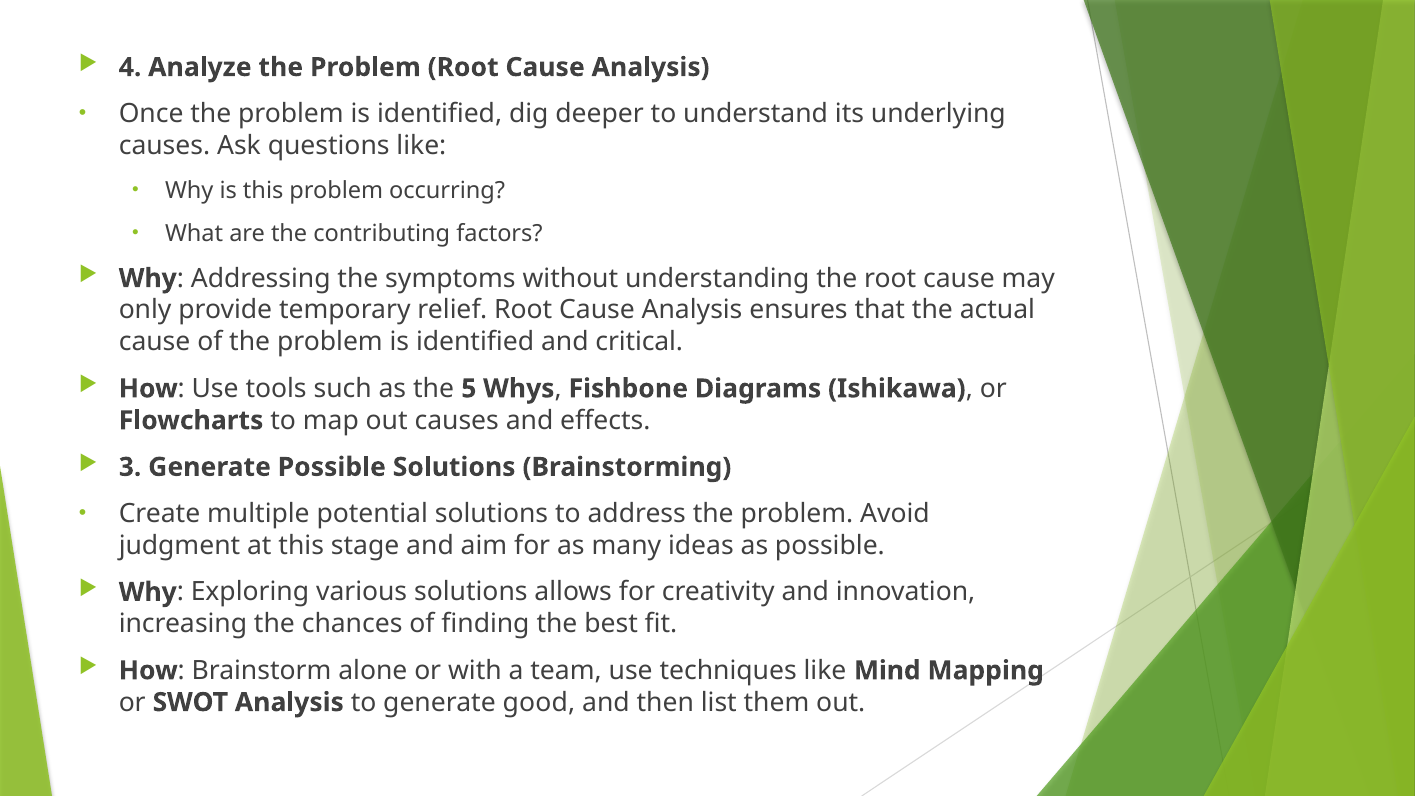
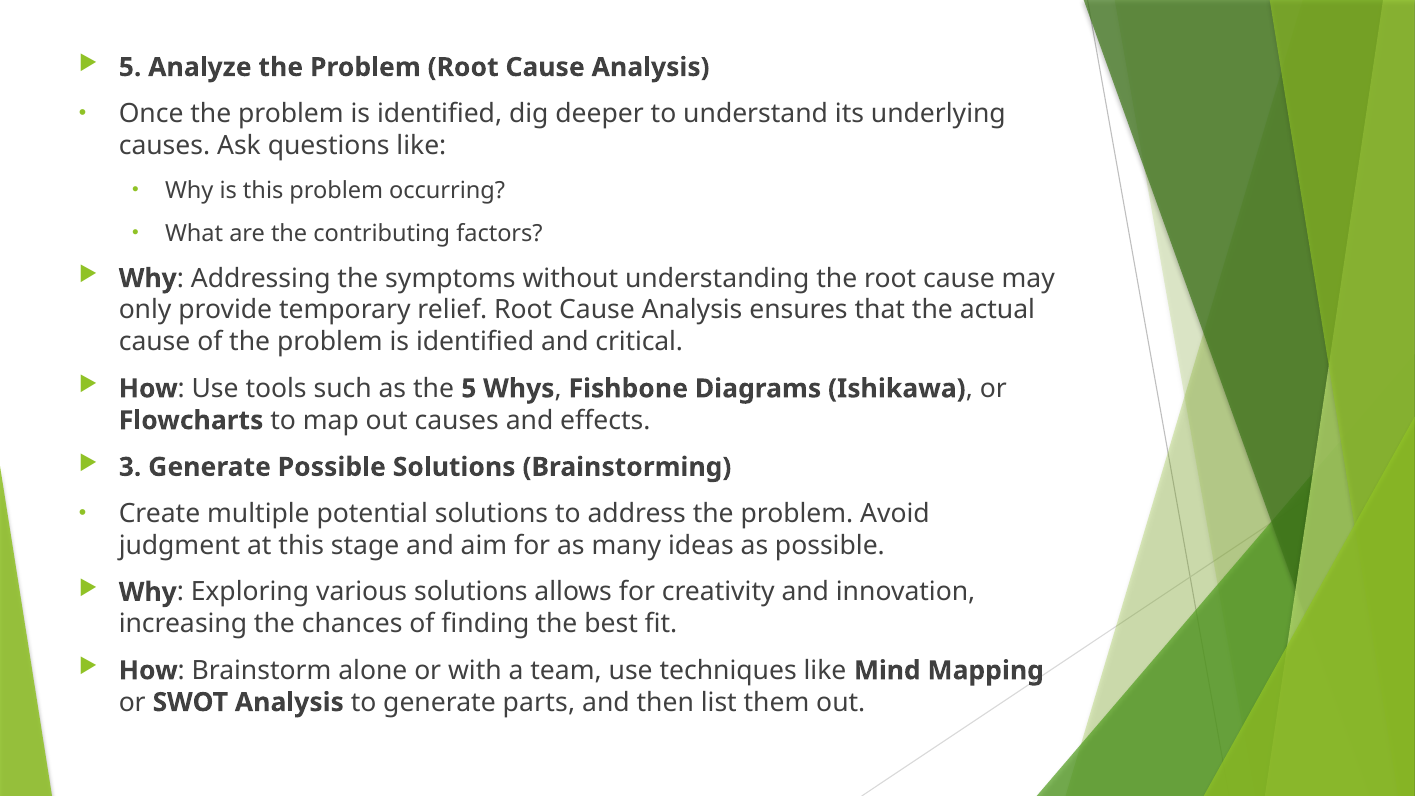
4 at (130, 67): 4 -> 5
good: good -> parts
